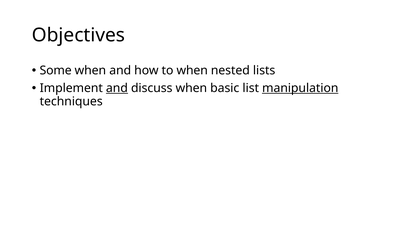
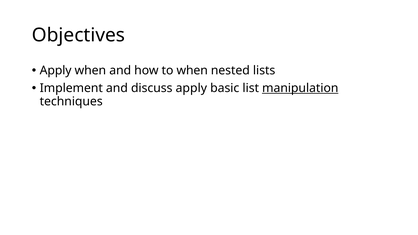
Some at (56, 71): Some -> Apply
and at (117, 88) underline: present -> none
discuss when: when -> apply
